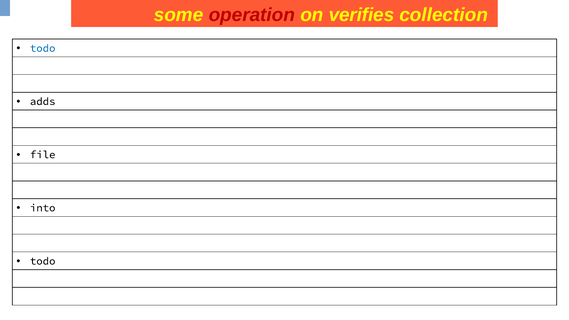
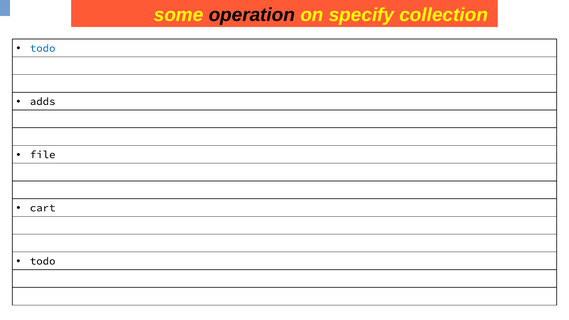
operation colour: red -> black
verifies: verifies -> specify
into: into -> cart
